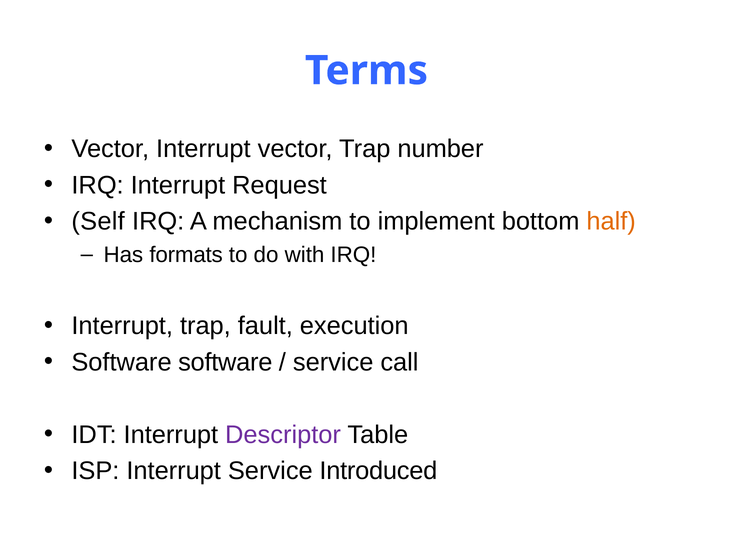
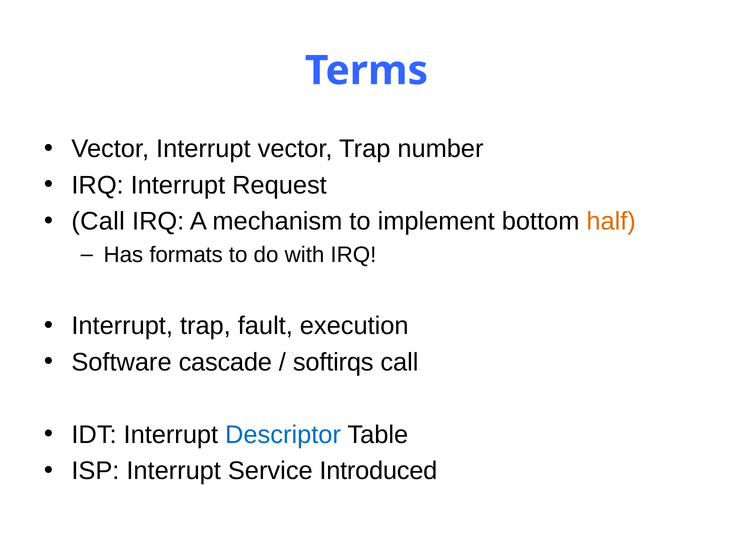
Self at (98, 221): Self -> Call
Software software: software -> cascade
service at (333, 362): service -> softirqs
Descriptor colour: purple -> blue
